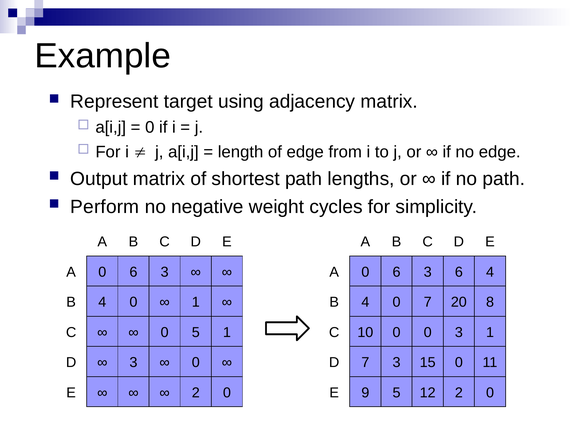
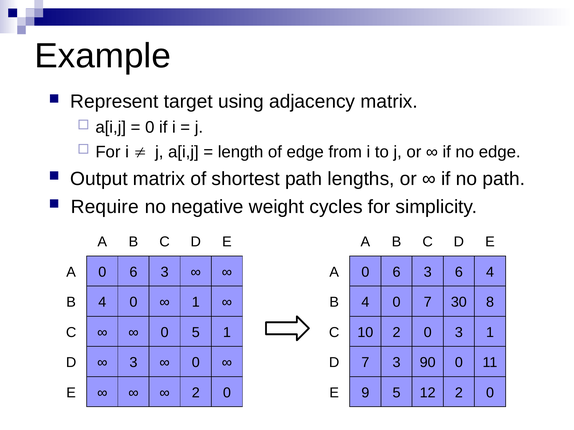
Perform: Perform -> Require
20: 20 -> 30
10 0: 0 -> 2
15: 15 -> 90
